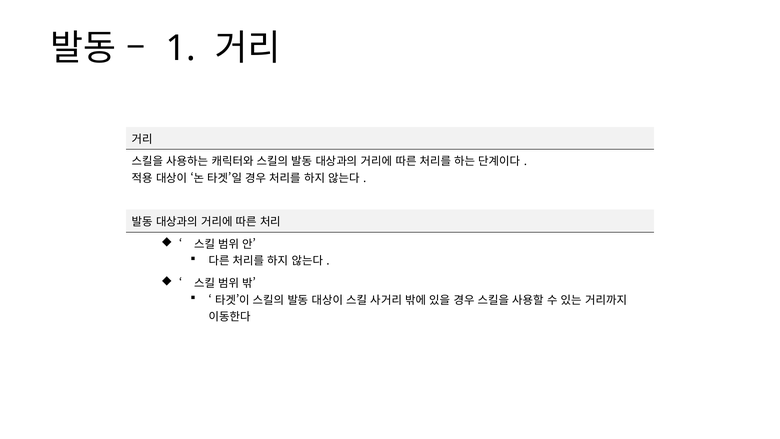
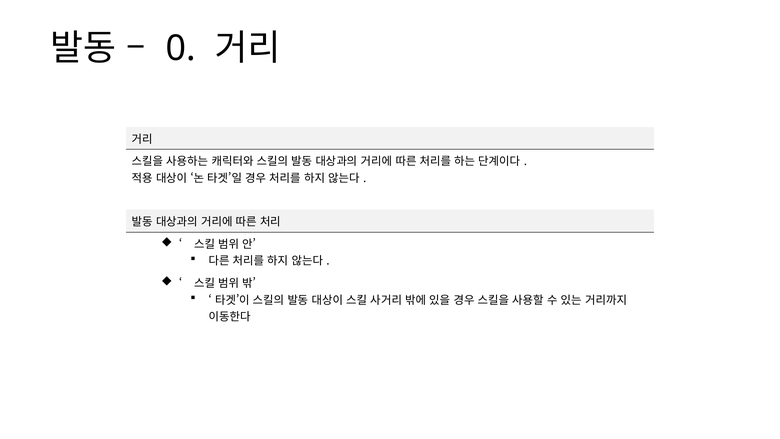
1: 1 -> 0
